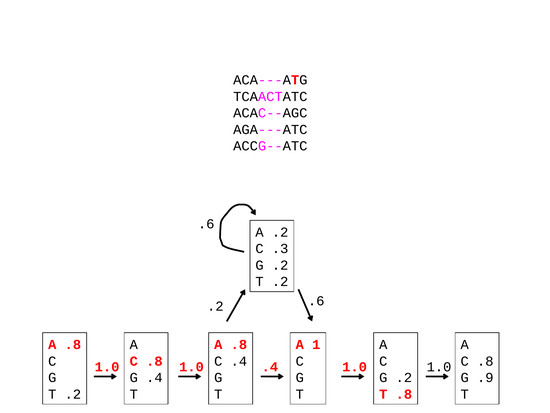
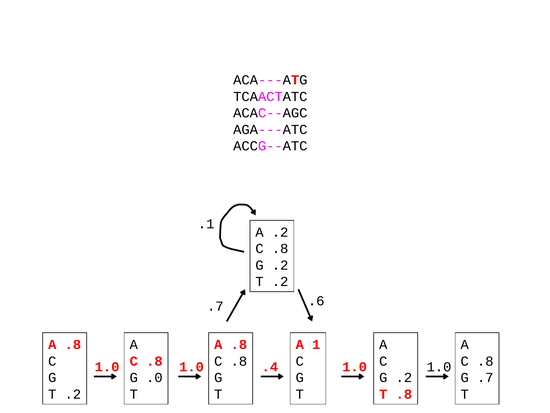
.6 at (206, 224): .6 -> .1
.3 at (280, 248): .3 -> .8
.2 at (215, 306): .2 -> .7
.4 at (239, 361): .4 -> .8
G .4: .4 -> .0
G .9: .9 -> .7
